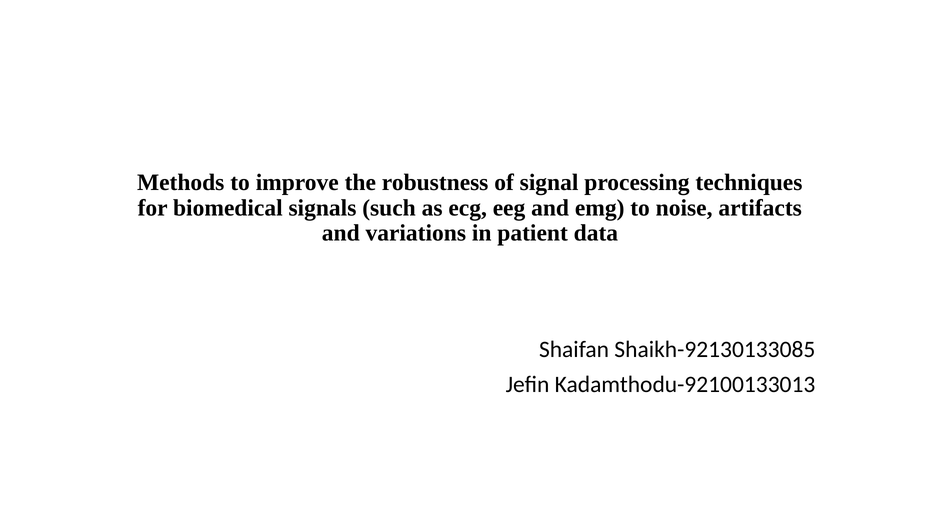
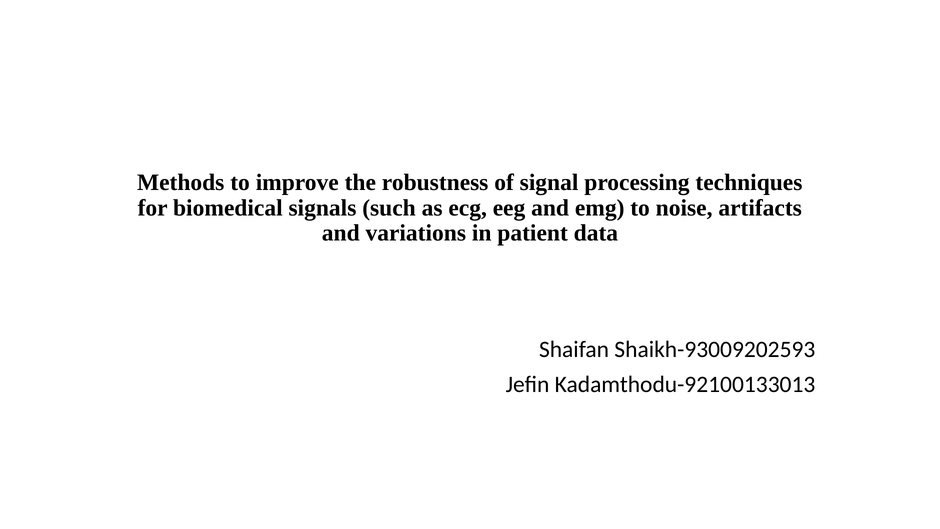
Shaikh-92130133085: Shaikh-92130133085 -> Shaikh-93009202593
